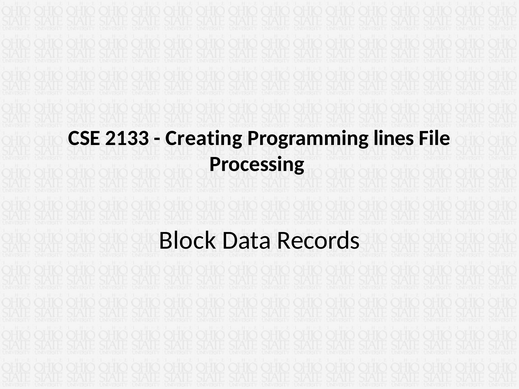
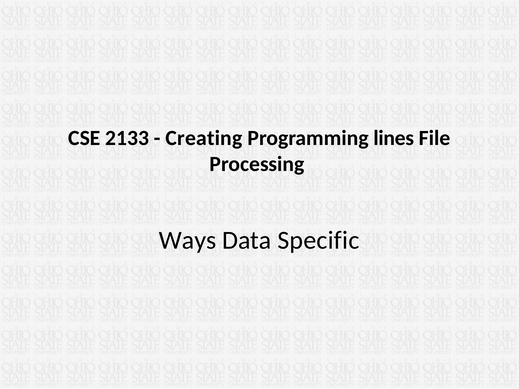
Block: Block -> Ways
Records: Records -> Specific
